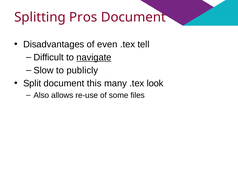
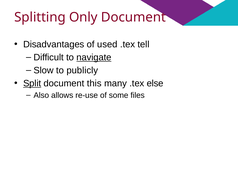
Pros: Pros -> Only
even: even -> used
Split underline: none -> present
look: look -> else
